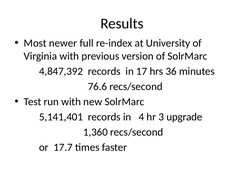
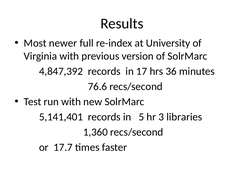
4: 4 -> 5
upgrade: upgrade -> libraries
